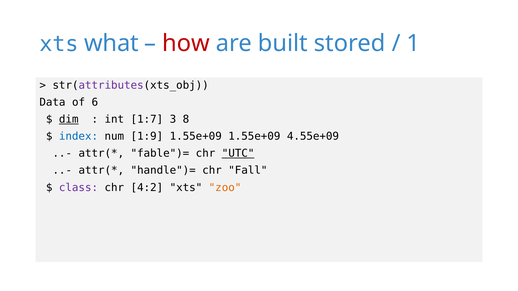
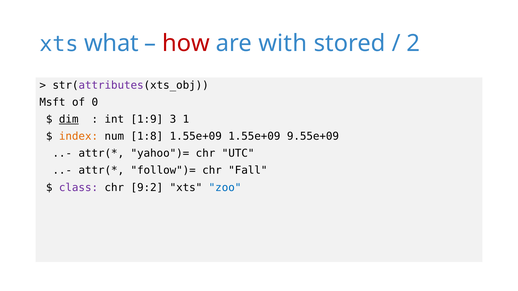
built: built -> with
1: 1 -> 2
Data: Data -> Msft
6: 6 -> 0
1:7: 1:7 -> 1:9
8: 8 -> 1
index colour: blue -> orange
1:9: 1:9 -> 1:8
4.55e+09: 4.55e+09 -> 9.55e+09
fable")=: fable")= -> yahoo")=
UTC underline: present -> none
handle")=: handle")= -> follow")=
4:2: 4:2 -> 9:2
zoo colour: orange -> blue
